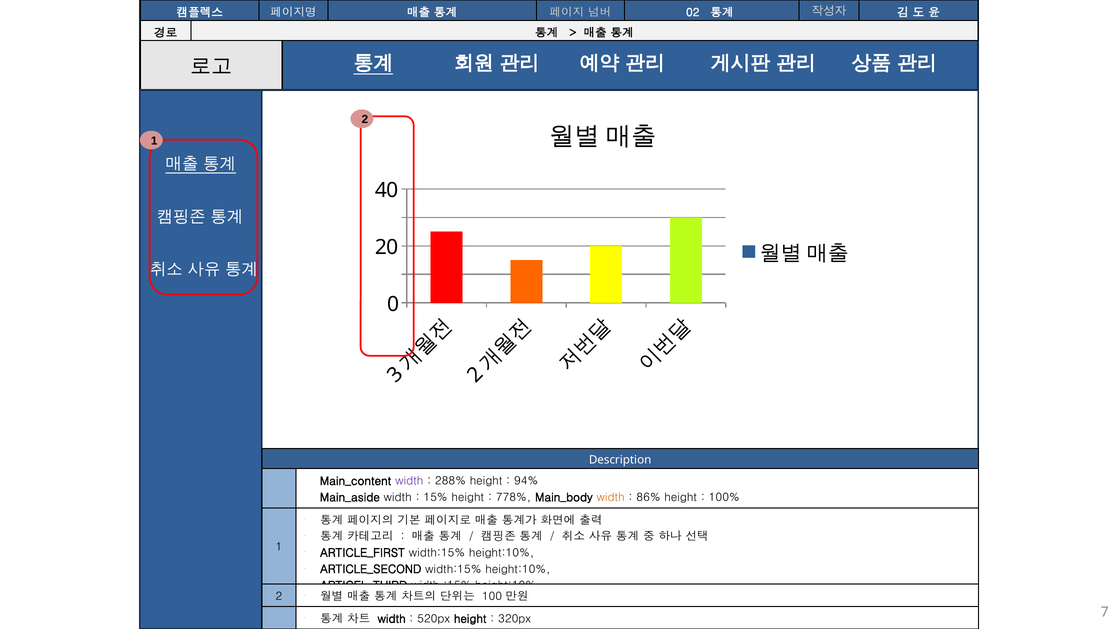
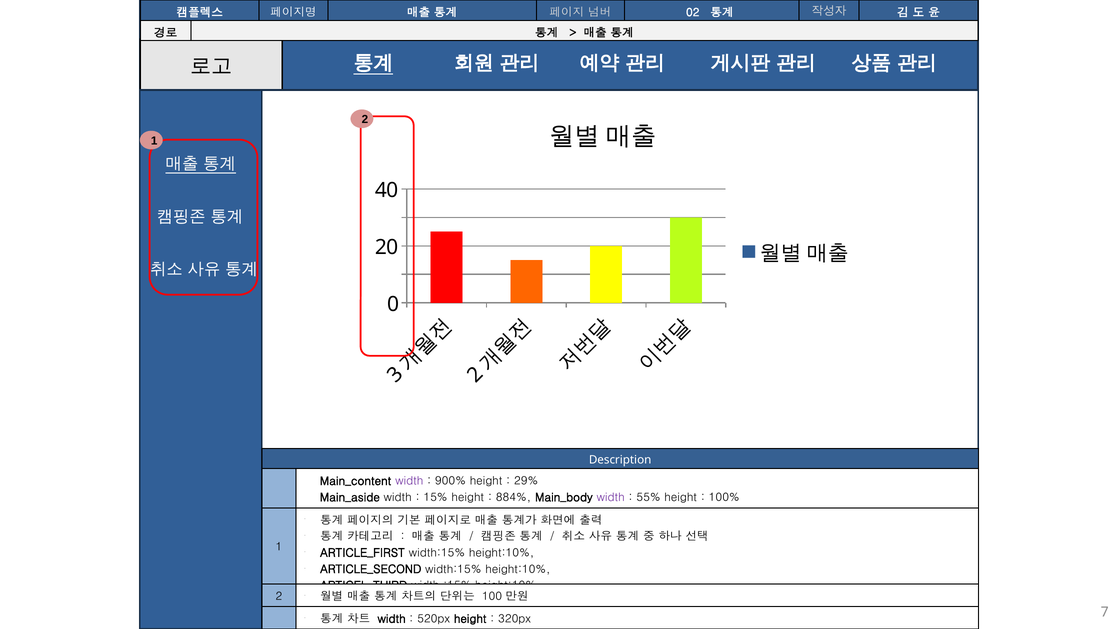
288%: 288% -> 900%
94%: 94% -> 29%
778%: 778% -> 884%
width at (611, 497) colour: orange -> purple
86%: 86% -> 55%
